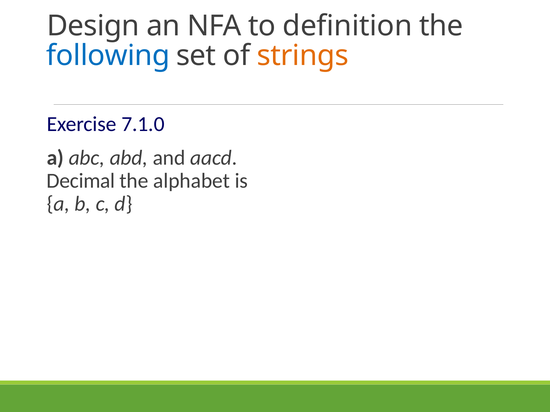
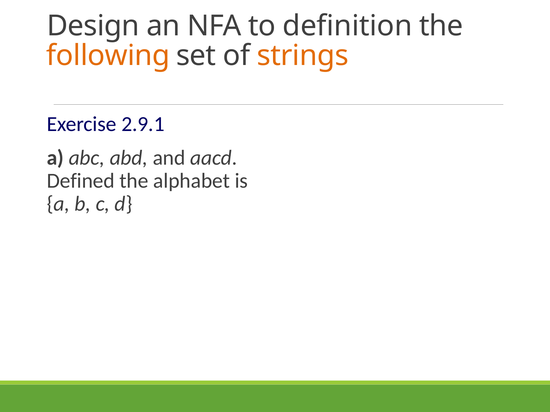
following colour: blue -> orange
7.1.0: 7.1.0 -> 2.9.1
Decimal: Decimal -> Defined
